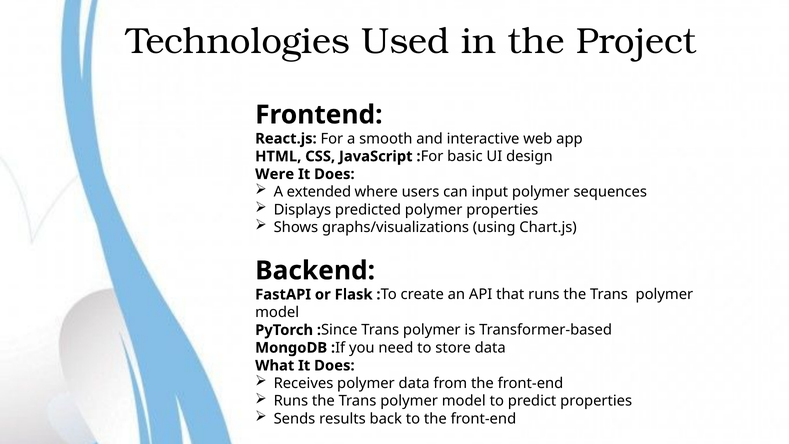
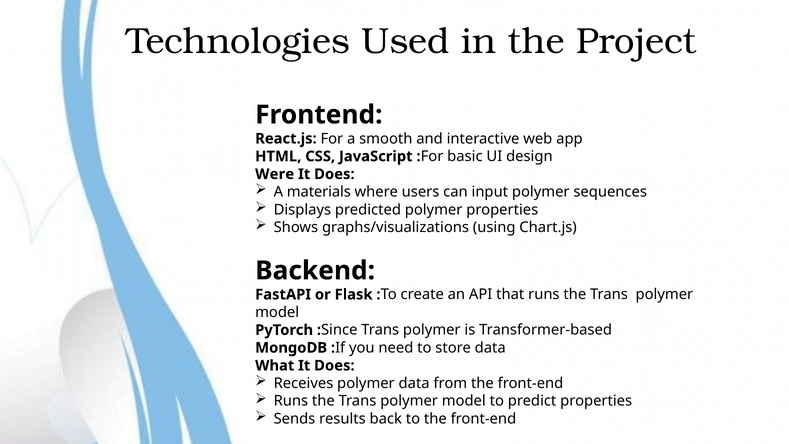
extended: extended -> materials
